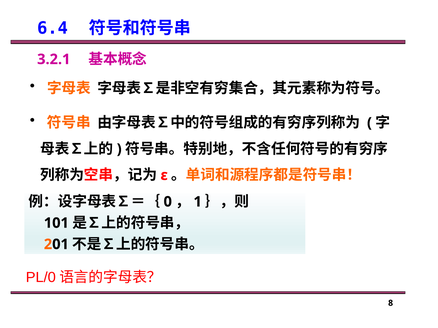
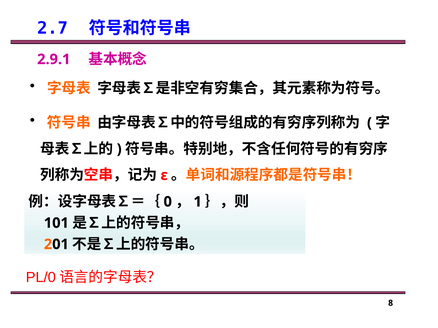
6.4: 6.4 -> 2.7
3.2.1: 3.2.1 -> 2.9.1
